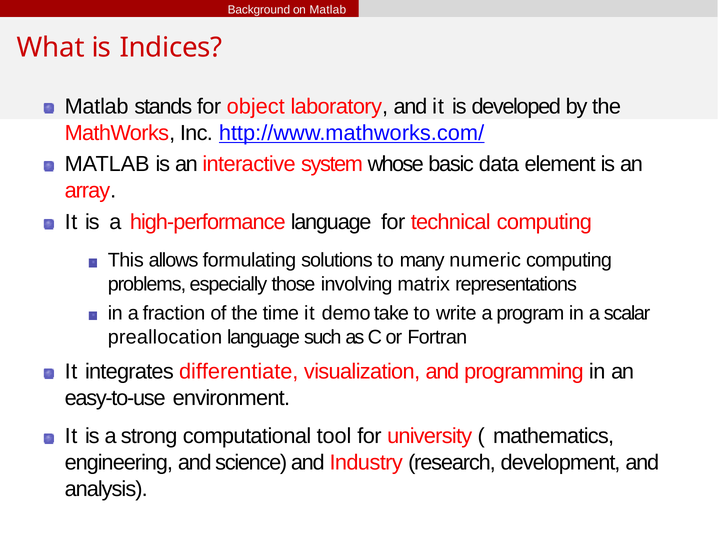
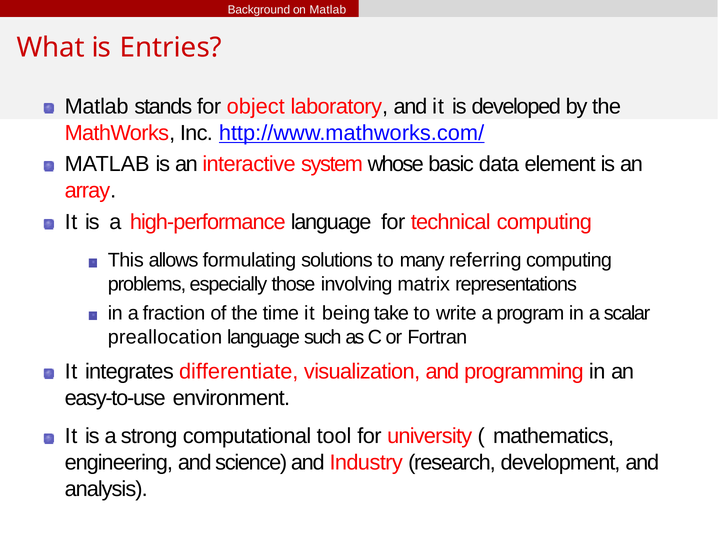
Indices: Indices -> Entries
numeric: numeric -> referring
demo: demo -> being
